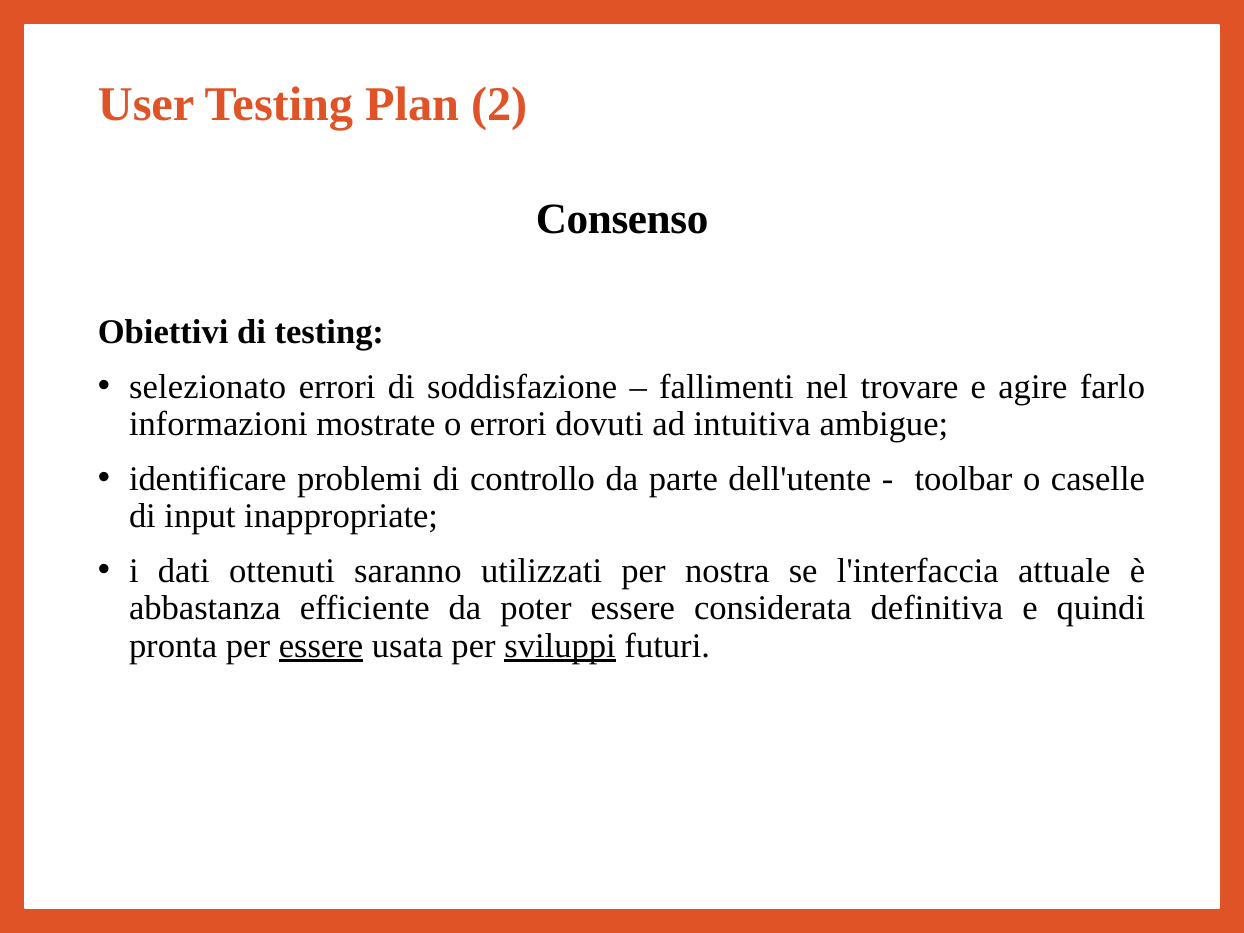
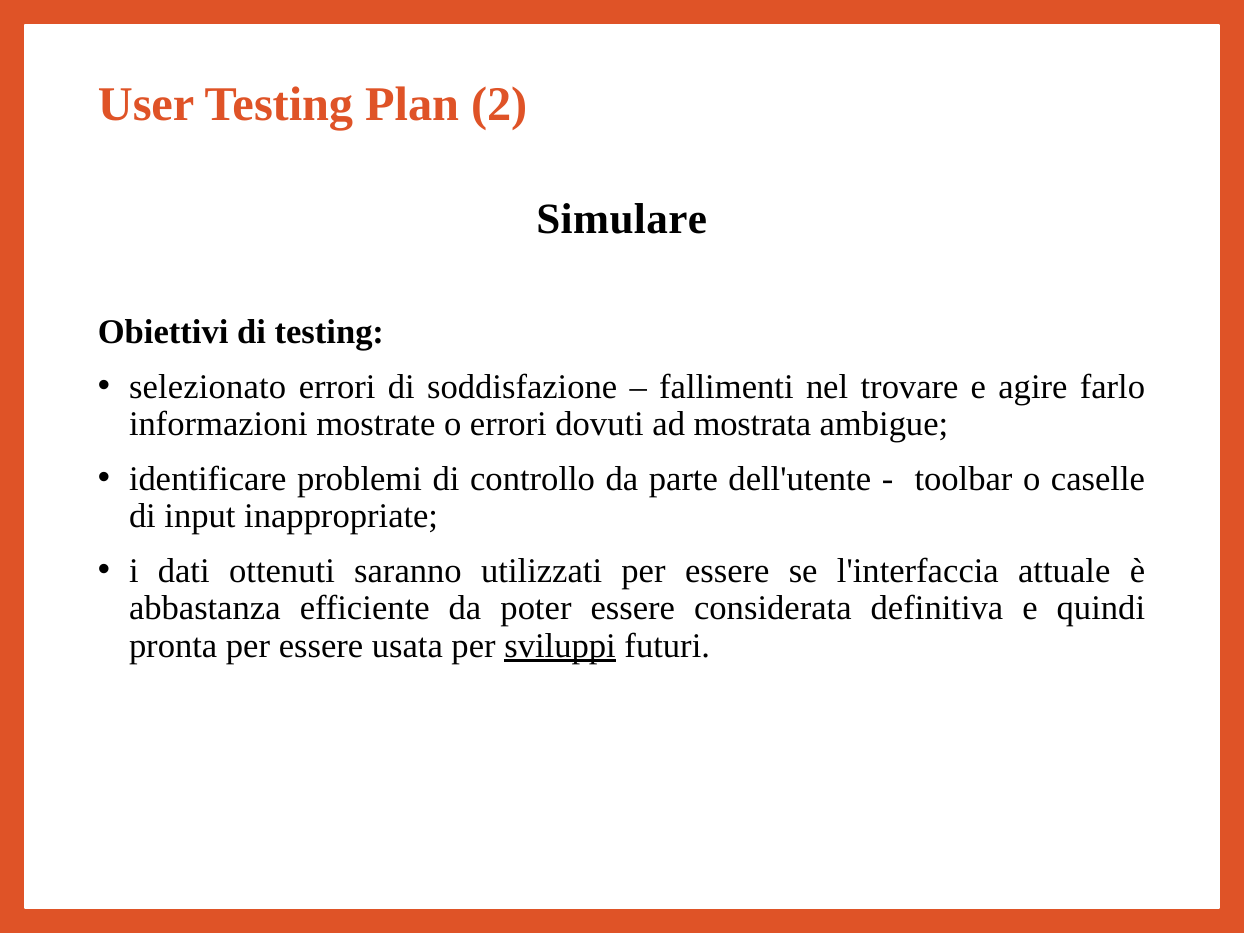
Consenso: Consenso -> Simulare
intuitiva: intuitiva -> mostrata
utilizzati per nostra: nostra -> essere
essere at (321, 646) underline: present -> none
